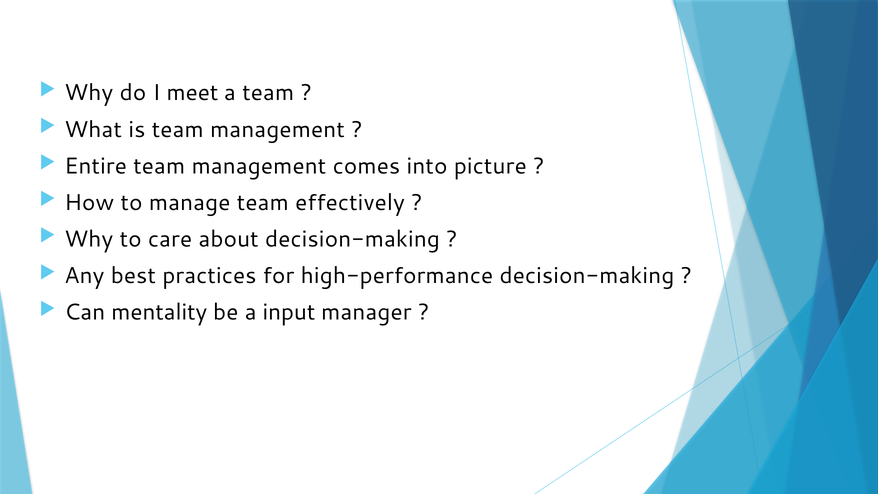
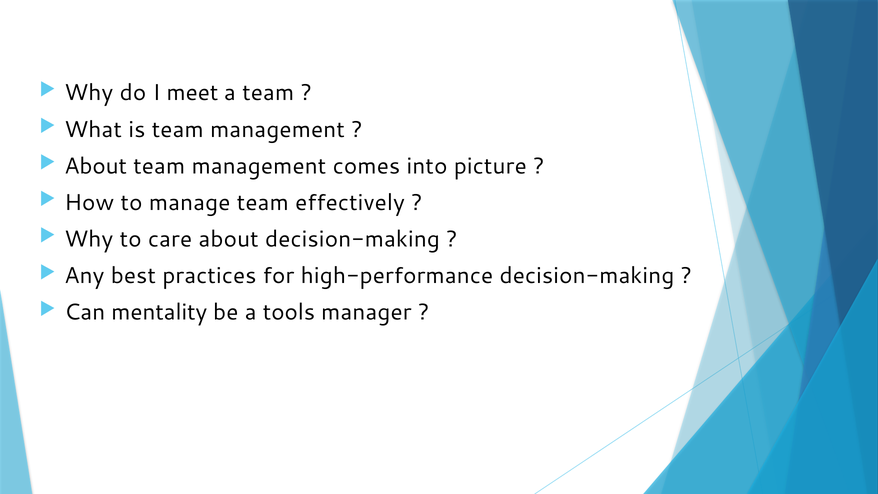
Entire at (96, 166): Entire -> About
input: input -> tools
